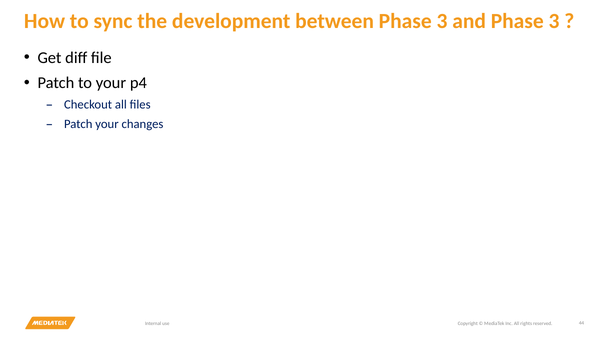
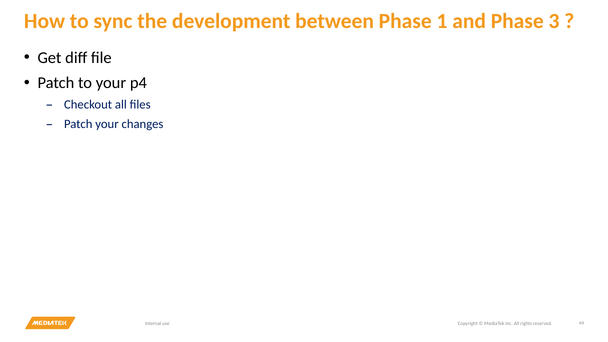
between Phase 3: 3 -> 1
